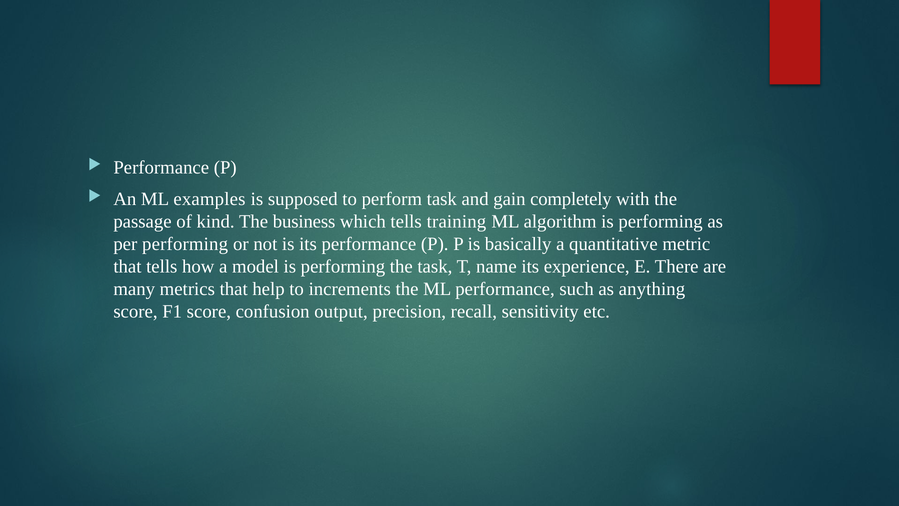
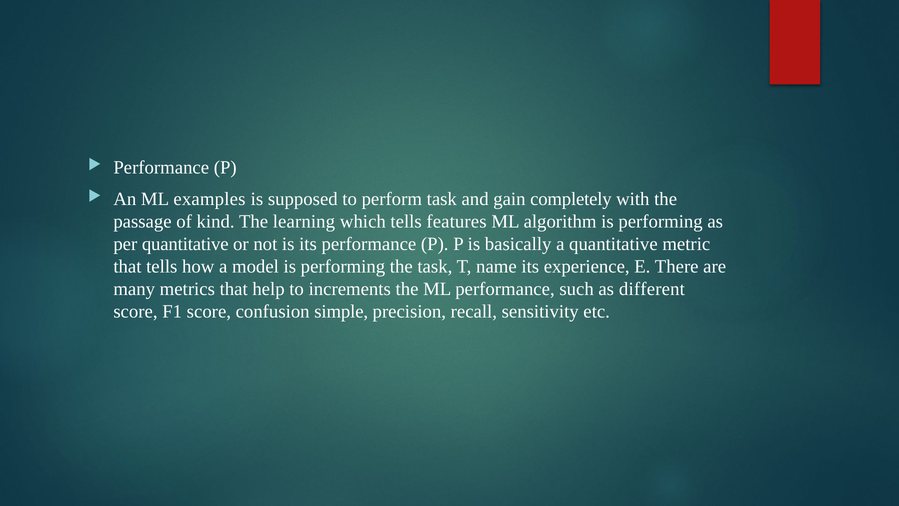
business: business -> learning
training: training -> features
per performing: performing -> quantitative
anything: anything -> different
output: output -> simple
